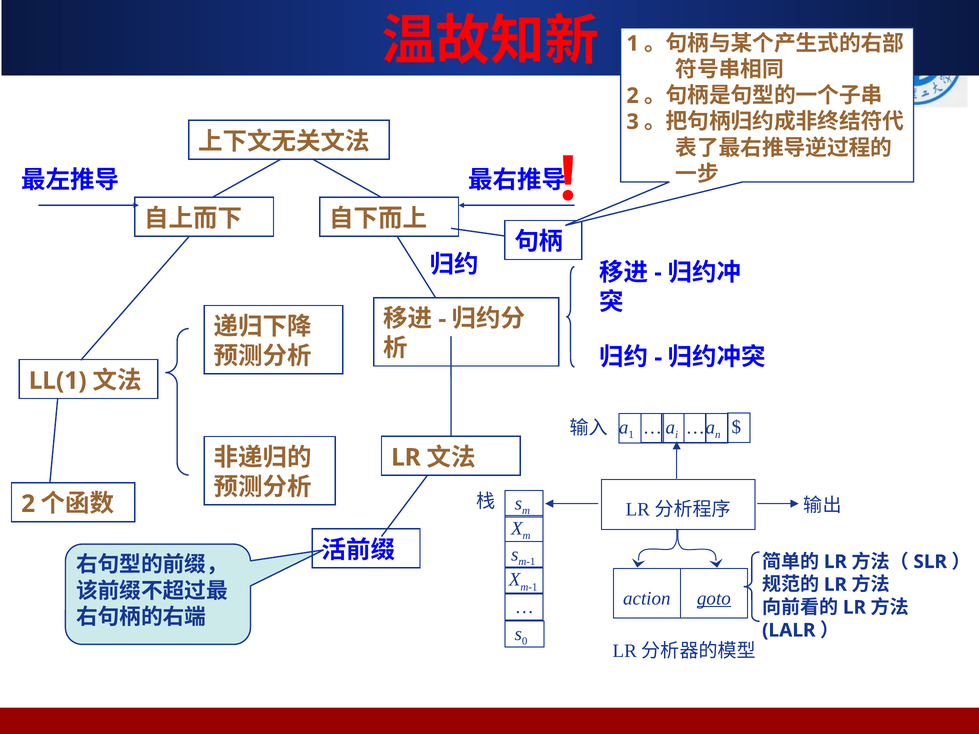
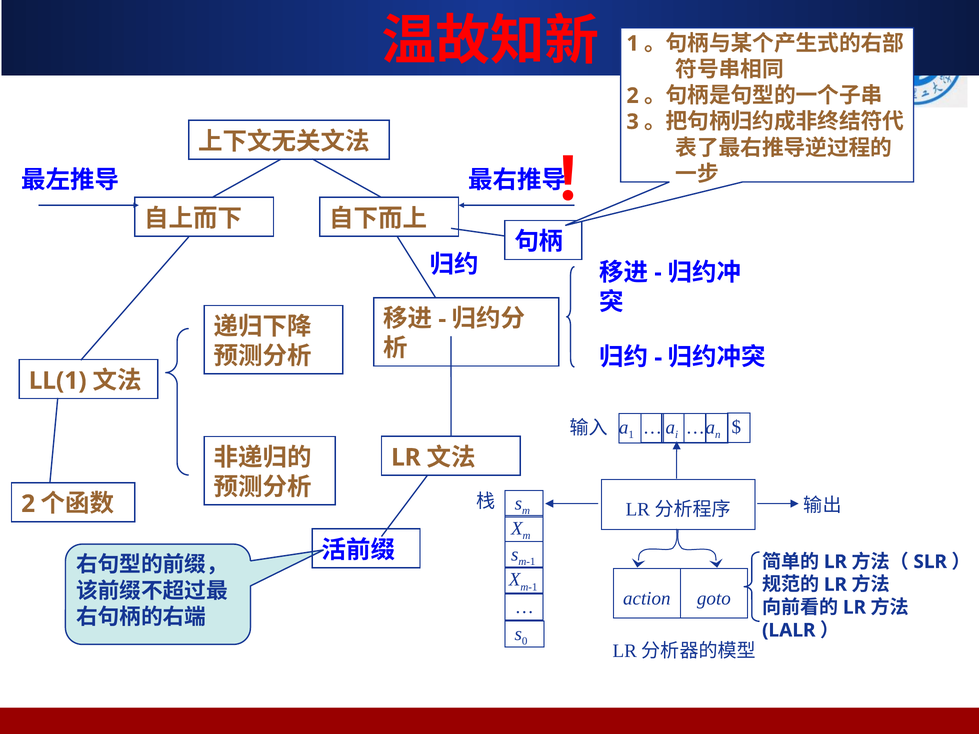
goto underline: present -> none
